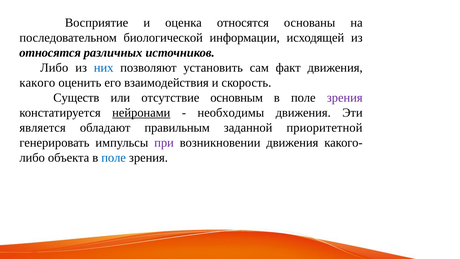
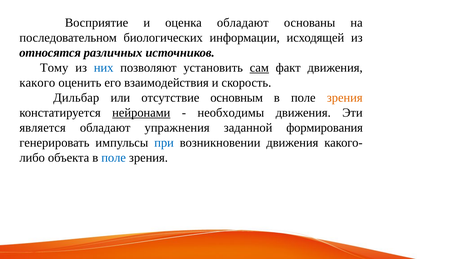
оценка относятся: относятся -> обладают
биологической: биологической -> биологических
Либо at (54, 68): Либо -> Тому
сам underline: none -> present
Существ: Существ -> Дильбар
зрения at (345, 98) colour: purple -> orange
правильным: правильным -> упражнения
приоритетной: приоритетной -> формирования
при colour: purple -> blue
